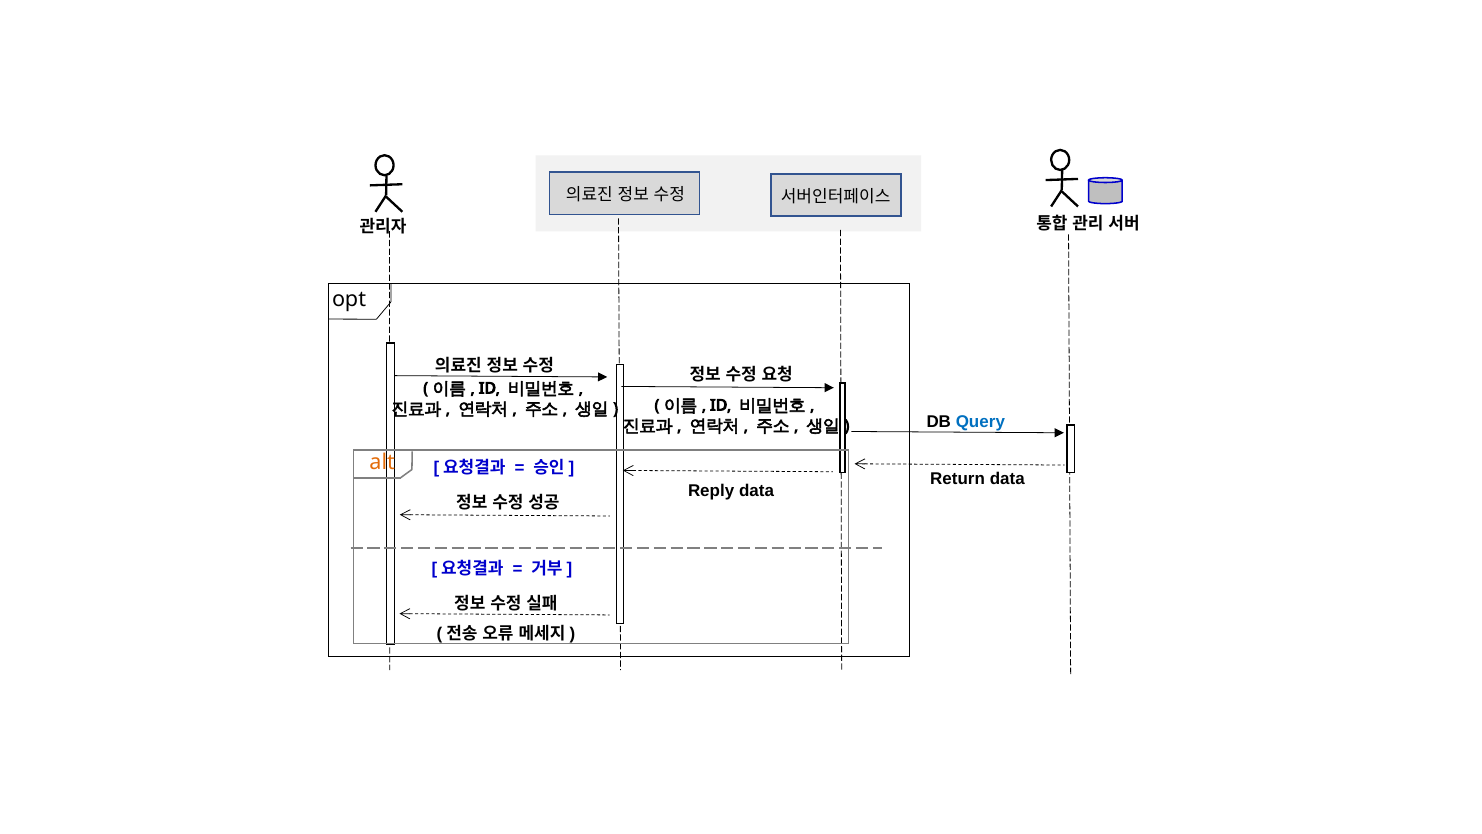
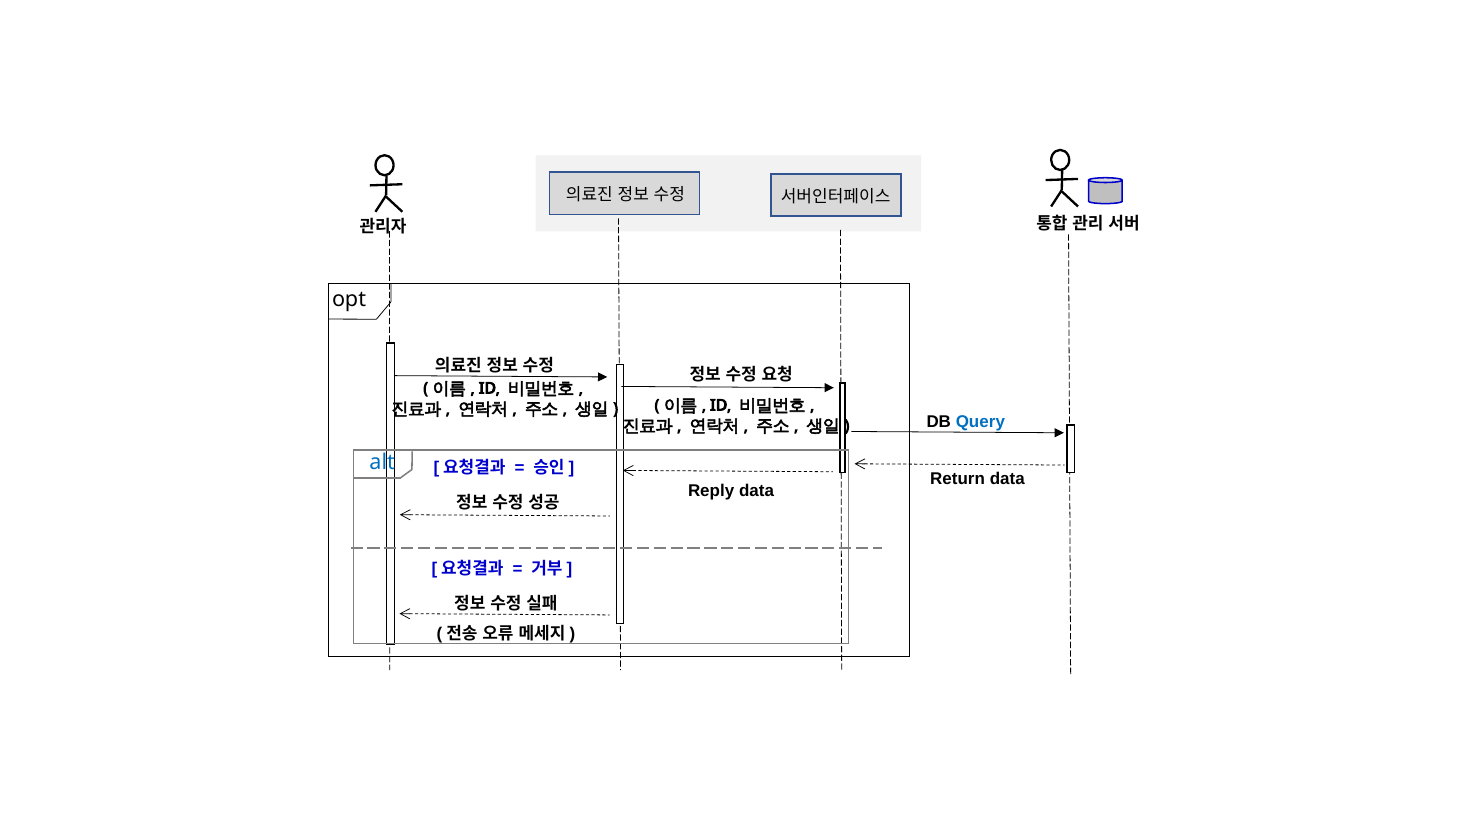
alt colour: orange -> blue
